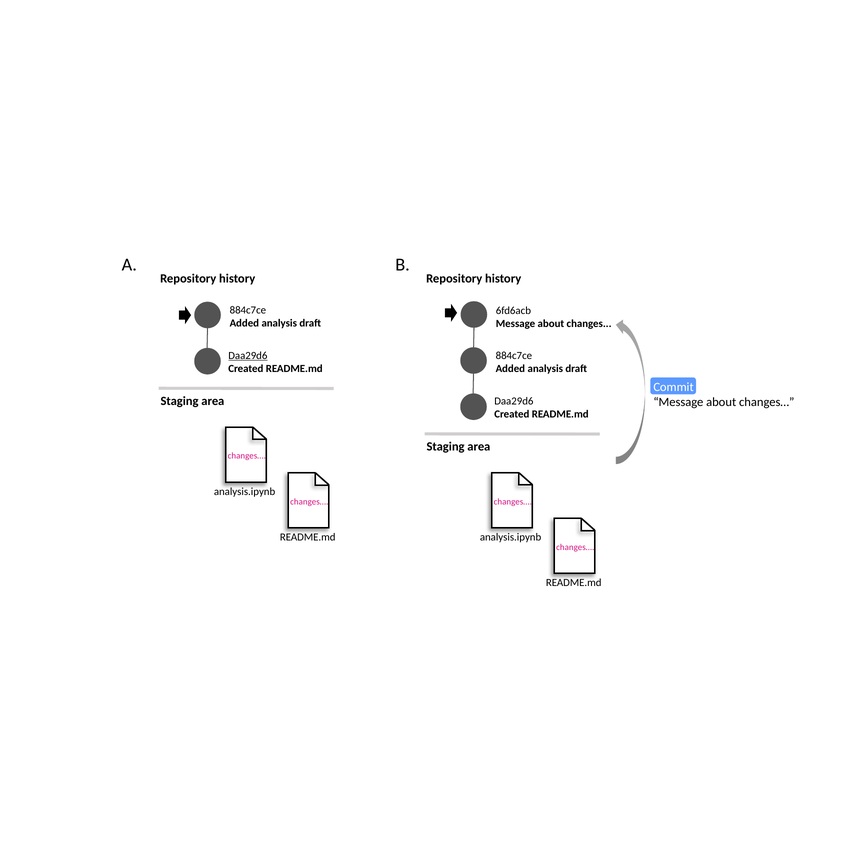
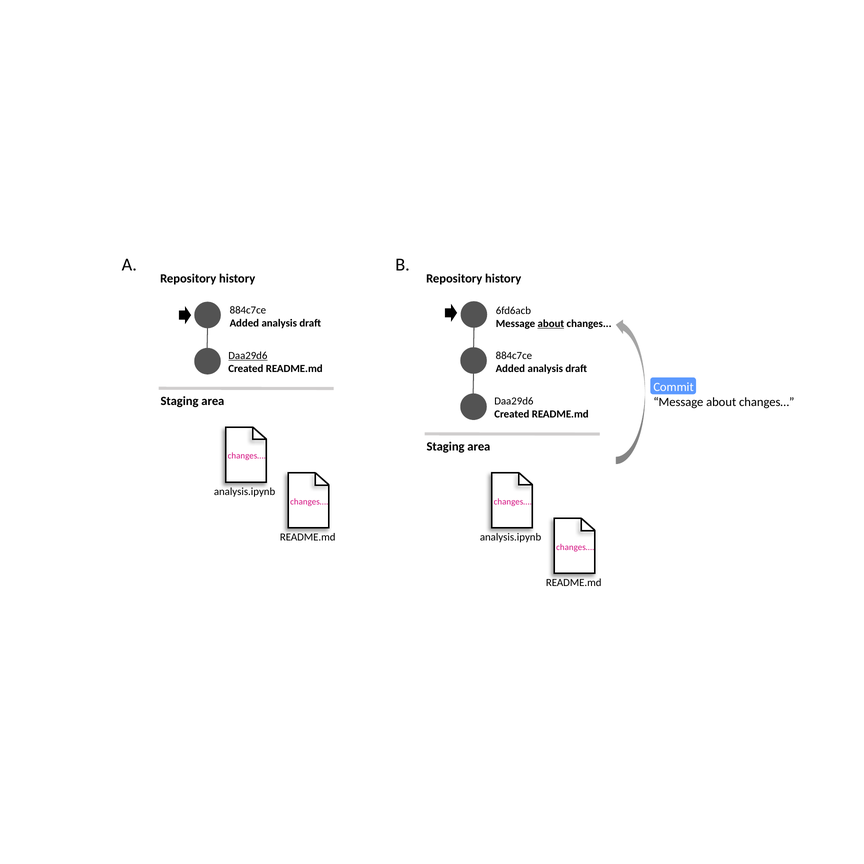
about at (551, 324) underline: none -> present
